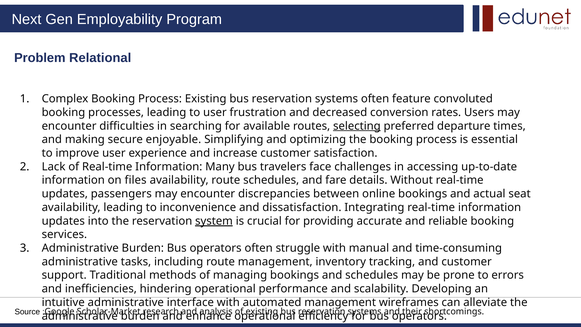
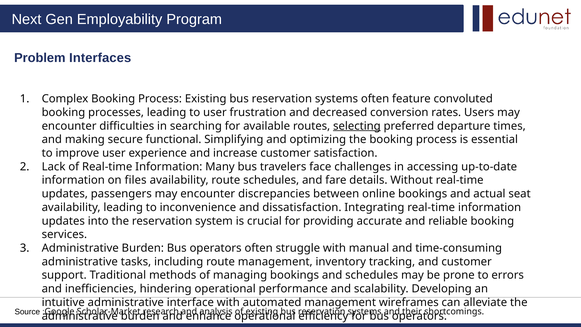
Relational: Relational -> Interfaces
enjoyable: enjoyable -> functional
system underline: present -> none
